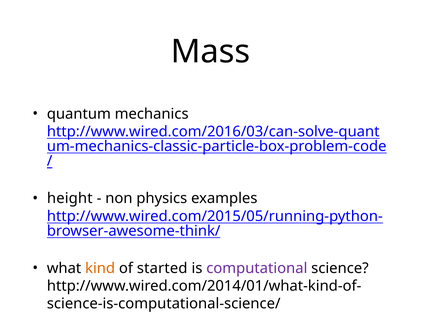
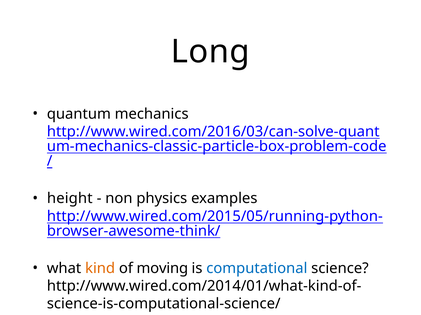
Mass: Mass -> Long
started: started -> moving
computational colour: purple -> blue
